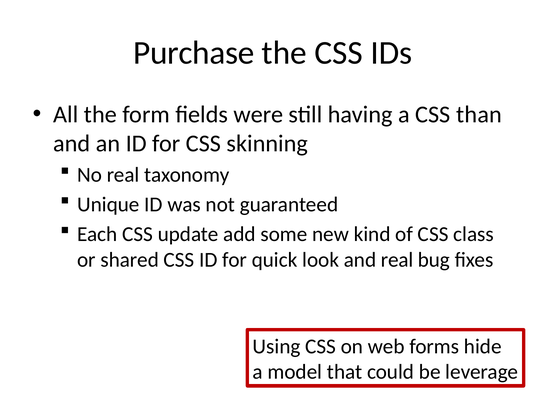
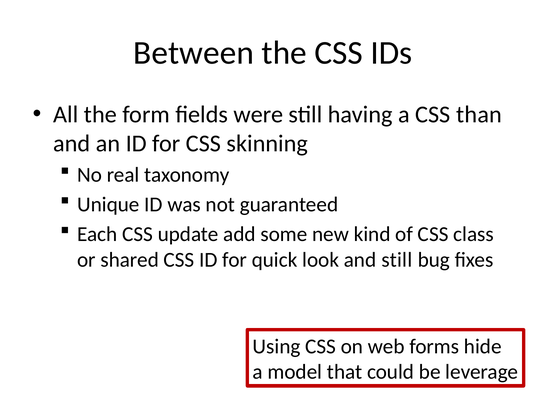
Purchase: Purchase -> Between
and real: real -> still
